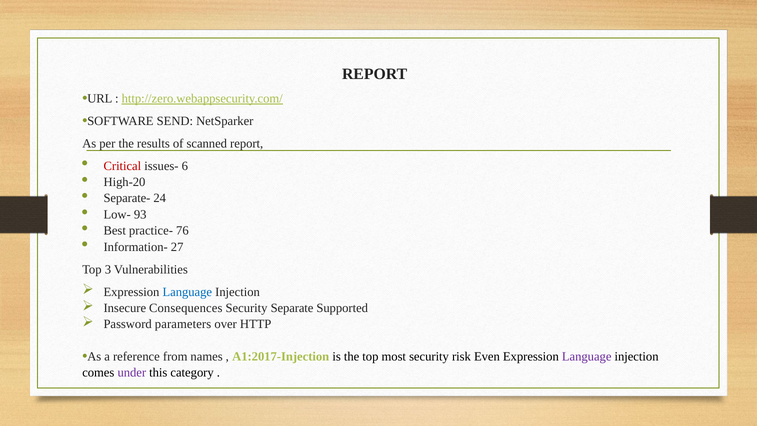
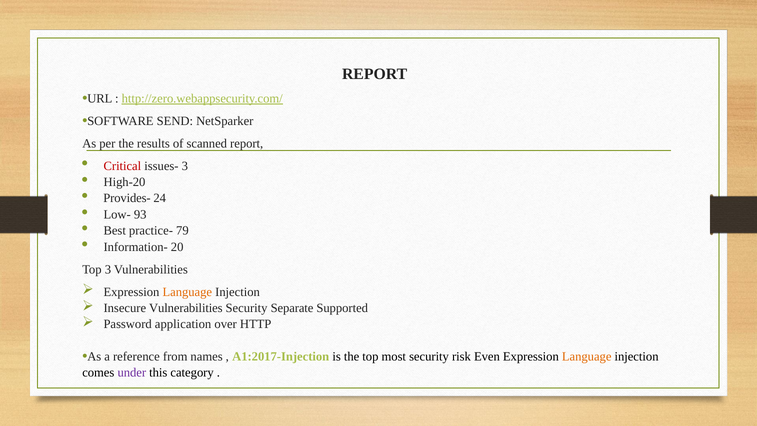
issues- 6: 6 -> 3
Separate-: Separate- -> Provides-
76: 76 -> 79
27: 27 -> 20
Language at (187, 292) colour: blue -> orange
Insecure Consequences: Consequences -> Vulnerabilities
parameters: parameters -> application
Language at (587, 356) colour: purple -> orange
